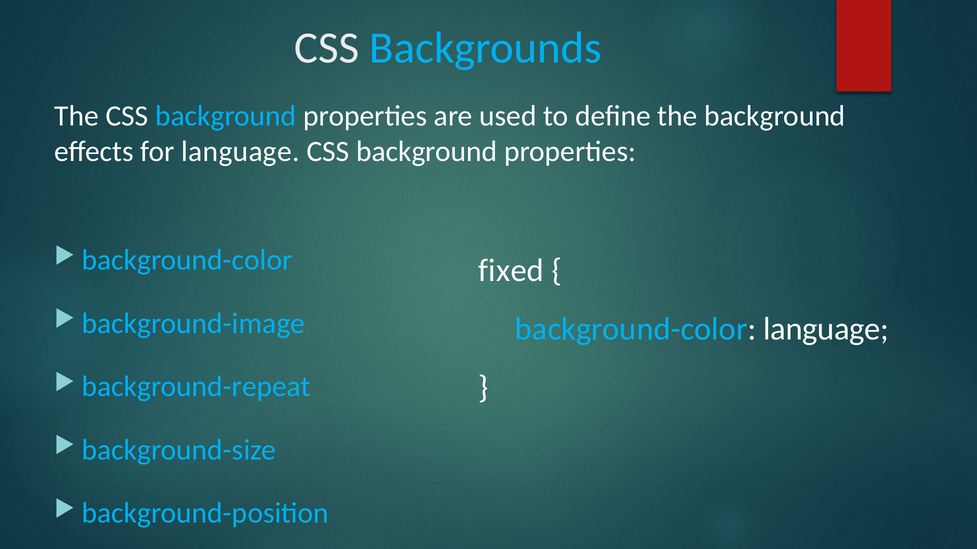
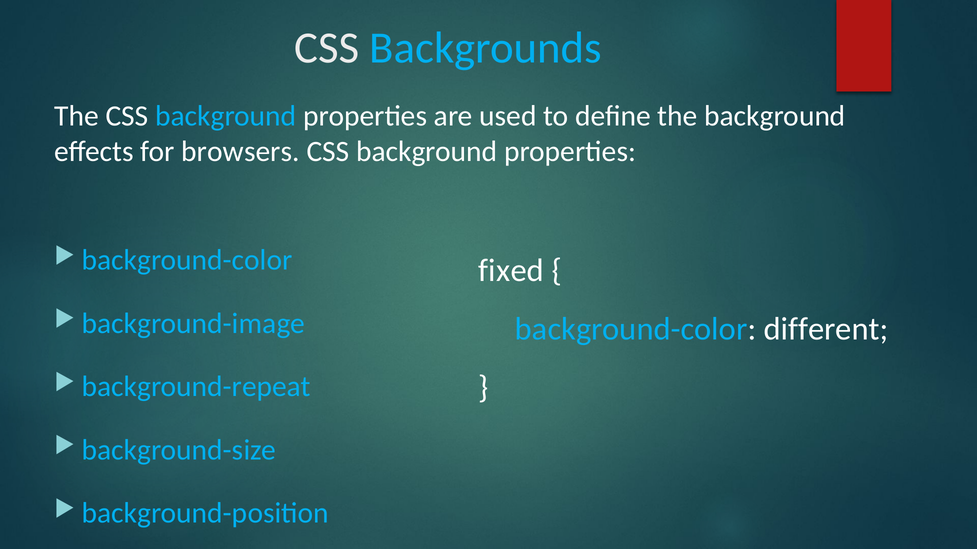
for language: language -> browsers
background-color language: language -> different
